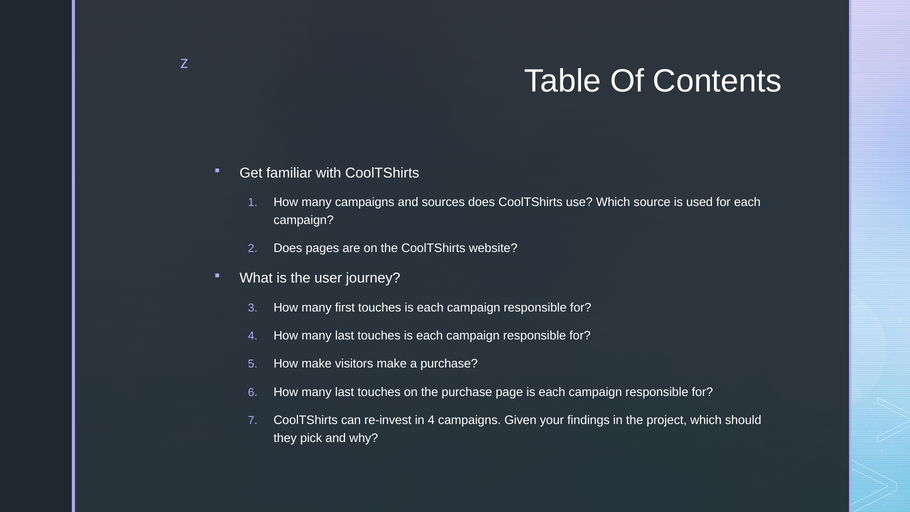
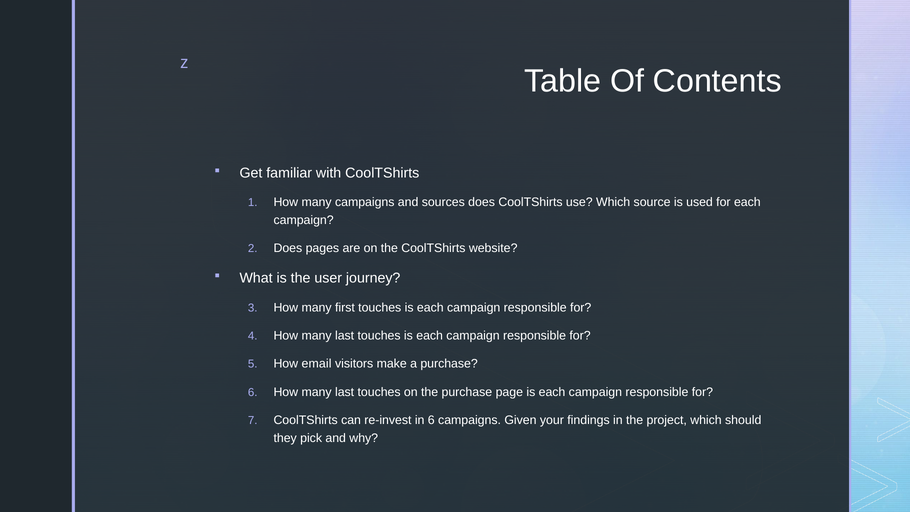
How make: make -> email
in 4: 4 -> 6
